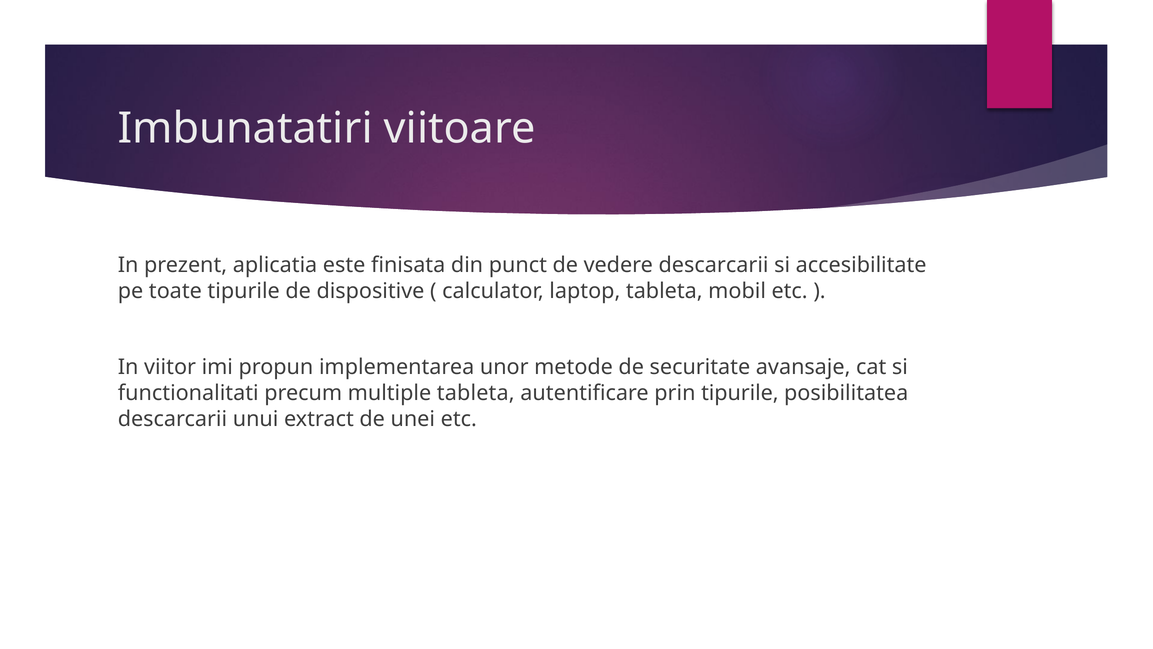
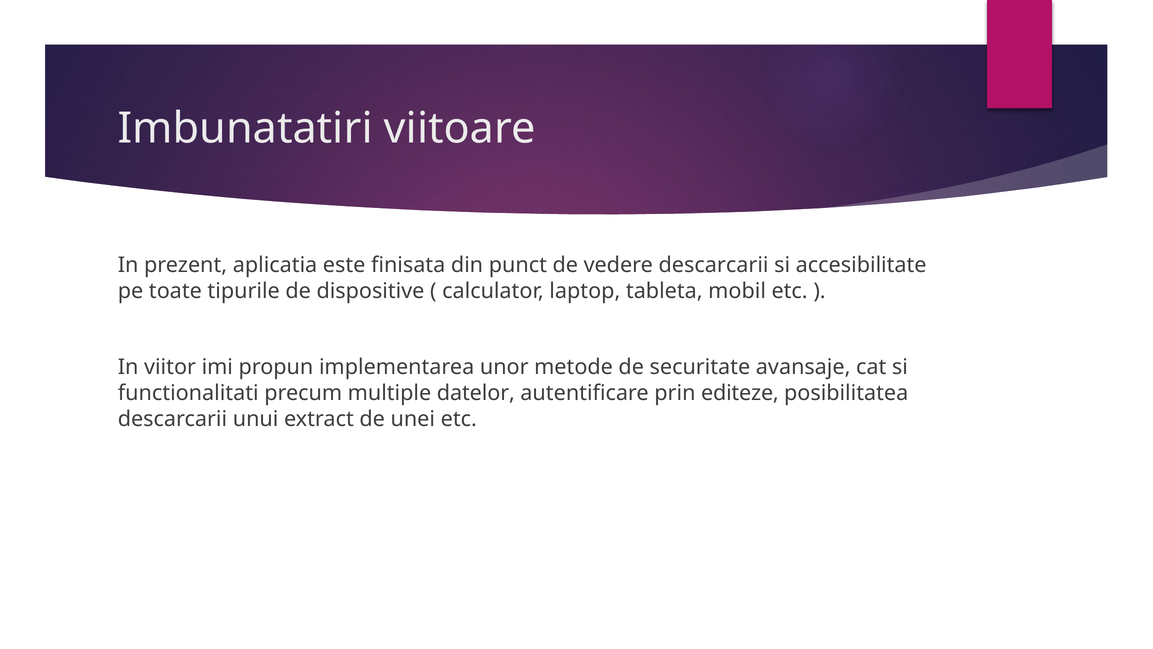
multiple tableta: tableta -> datelor
prin tipurile: tipurile -> editeze
